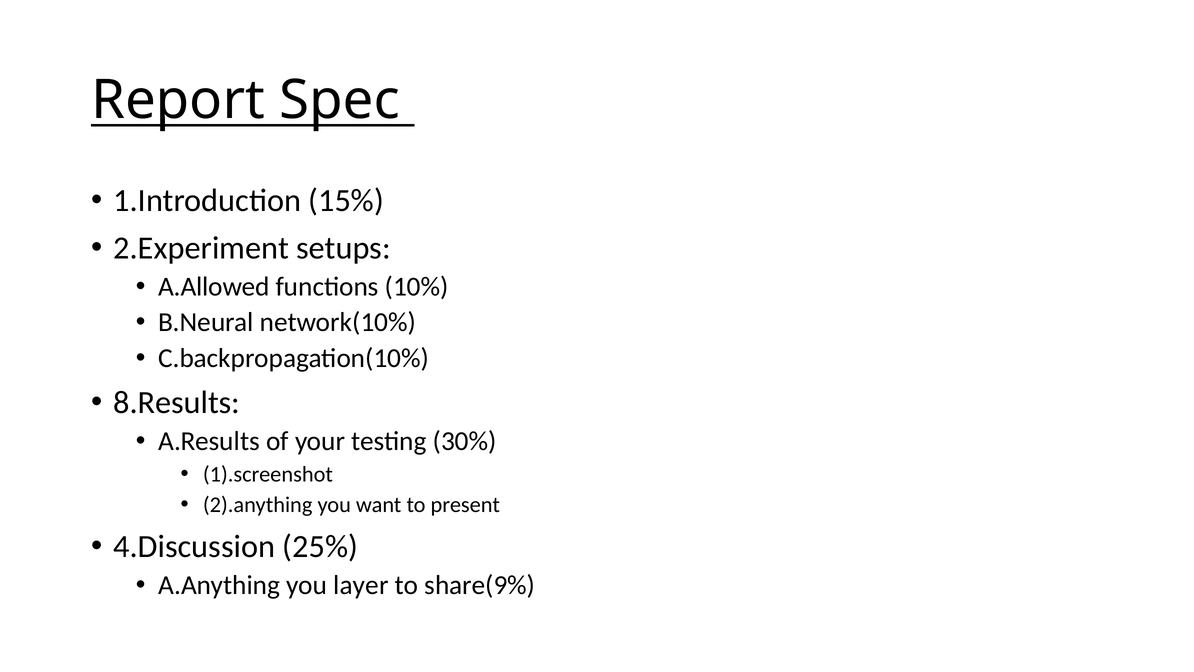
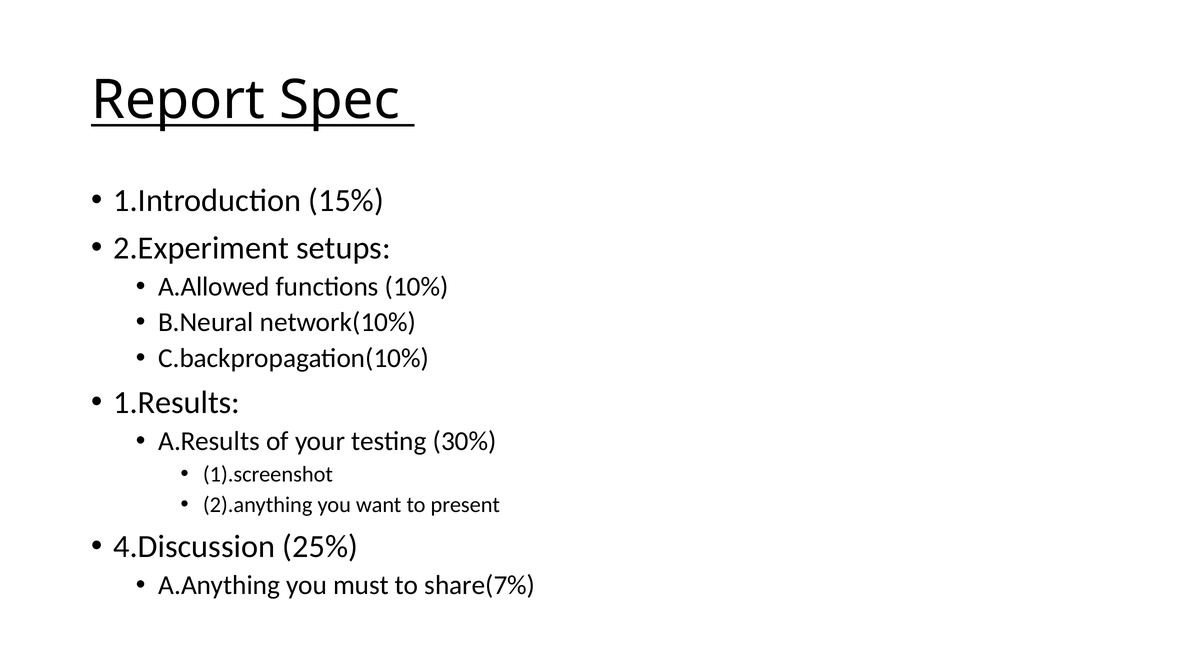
8.Results: 8.Results -> 1.Results
layer: layer -> must
share(9%: share(9% -> share(7%
